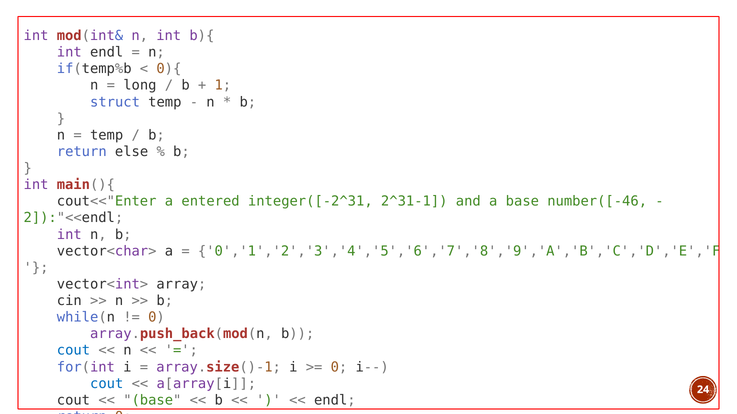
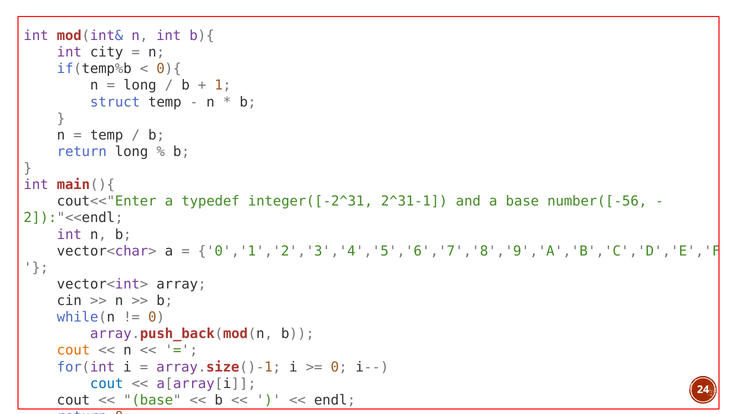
int endl: endl -> city
return else: else -> long
entered: entered -> typedef
number([-46: number([-46 -> number([-56
cout at (73, 351) colour: blue -> orange
